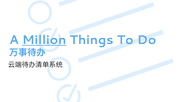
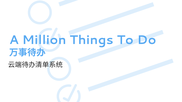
Million underline: present -> none
